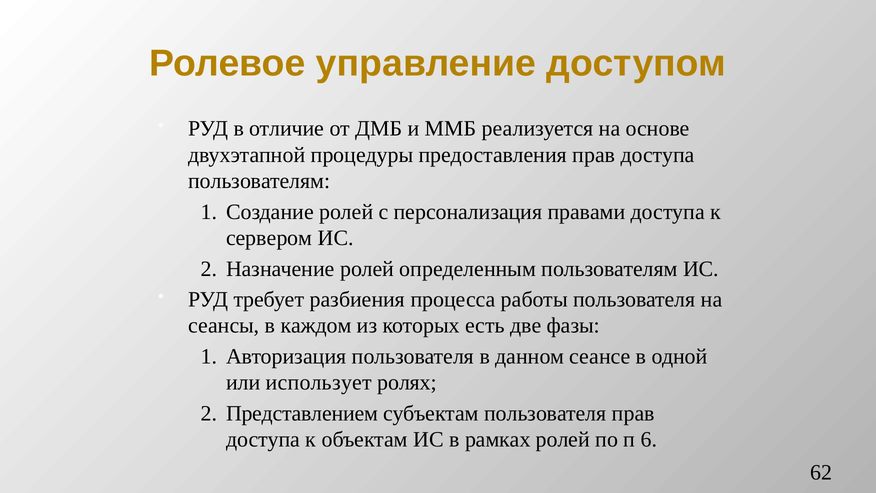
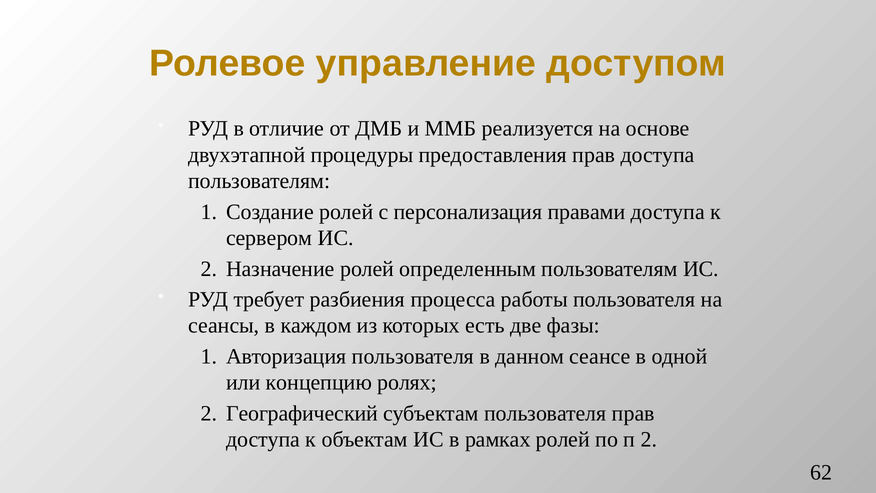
использует: использует -> концепцию
Представлением: Представлением -> Географический
п 6: 6 -> 2
